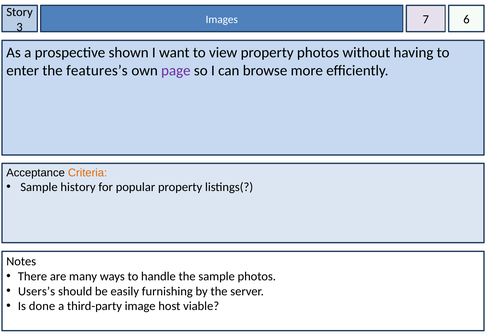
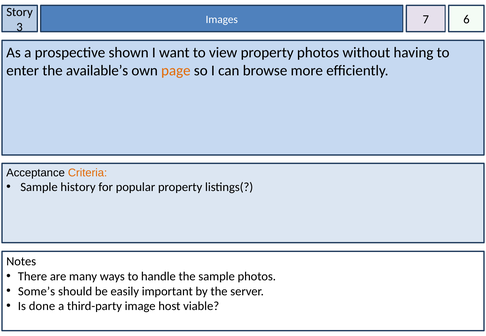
features’s: features’s -> available’s
page colour: purple -> orange
Users’s: Users’s -> Some’s
furnishing: furnishing -> important
